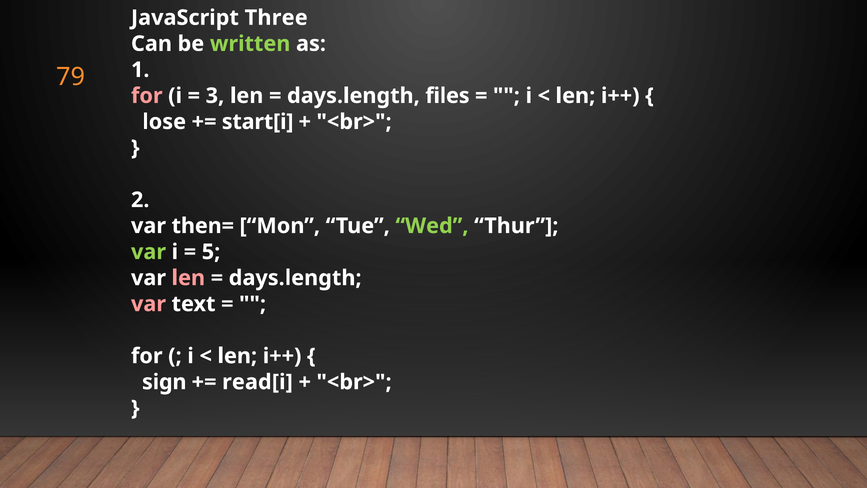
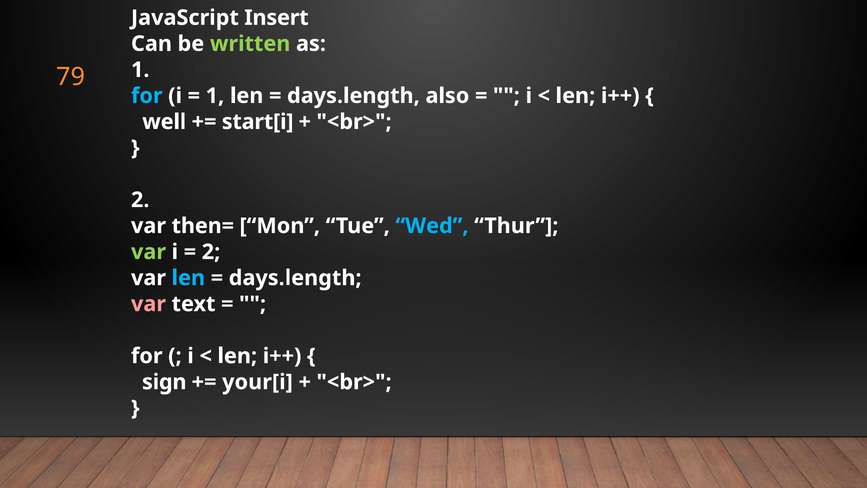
Three: Three -> Insert
for at (147, 96) colour: pink -> light blue
3 at (215, 96): 3 -> 1
files: files -> also
lose: lose -> well
Wed colour: light green -> light blue
5 at (211, 252): 5 -> 2
len at (188, 278) colour: pink -> light blue
read[i: read[i -> your[i
